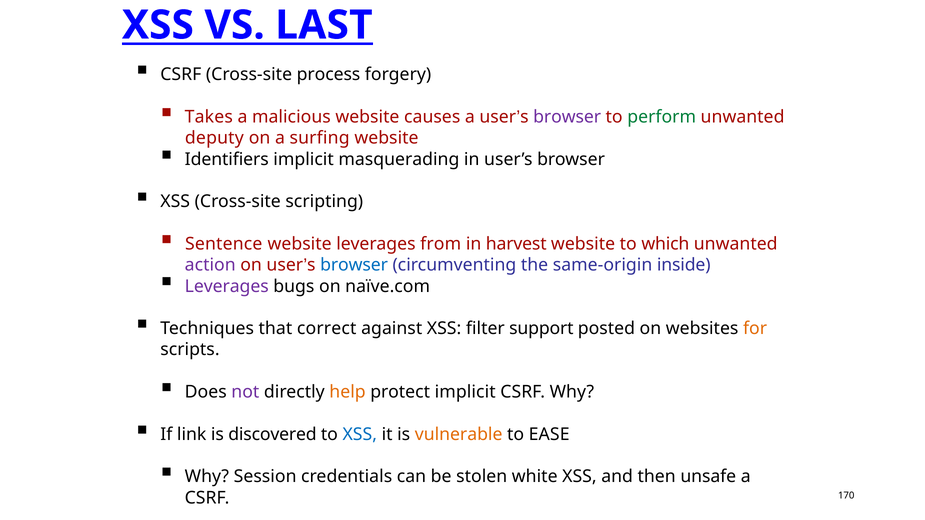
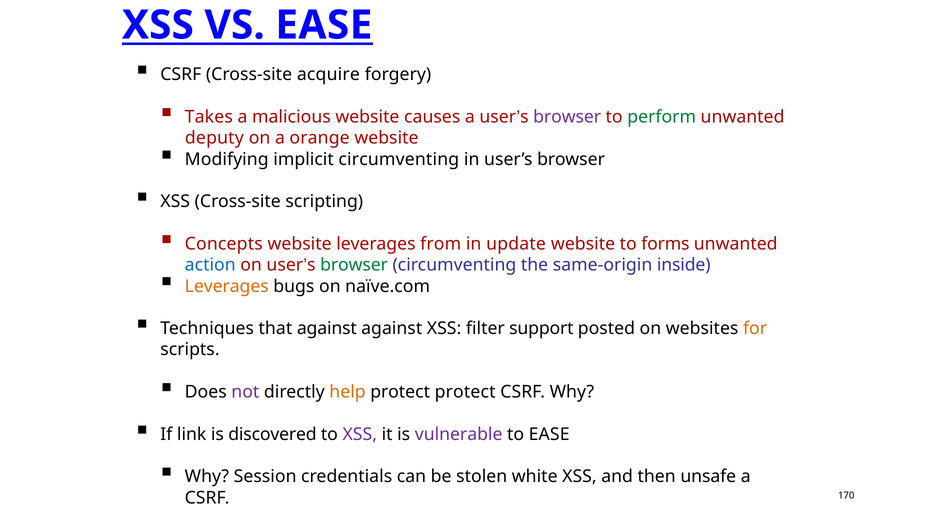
VS LAST: LAST -> EASE
process: process -> acquire
surfing: surfing -> orange
Identifiers: Identifiers -> Modifying
implicit masquerading: masquerading -> circumventing
Sentence: Sentence -> Concepts
harvest: harvest -> update
which: which -> forms
action colour: purple -> blue
browser at (354, 265) colour: blue -> green
Leverages at (227, 286) colour: purple -> orange
that correct: correct -> against
protect implicit: implicit -> protect
XSS at (360, 435) colour: blue -> purple
vulnerable colour: orange -> purple
